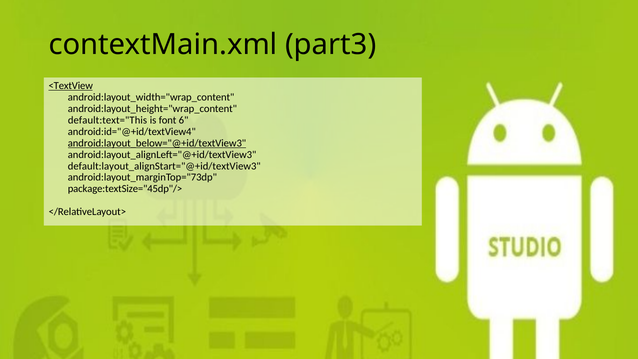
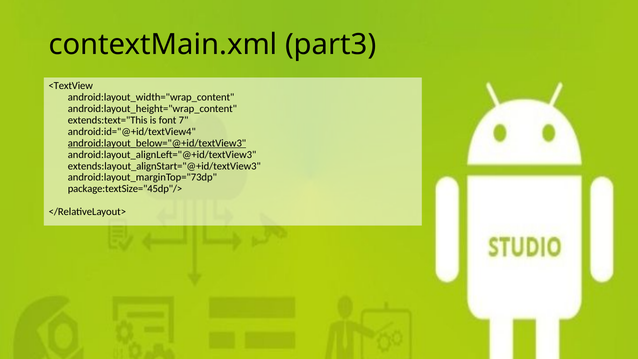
<TextView underline: present -> none
default:text="This: default:text="This -> extends:text="This
6: 6 -> 7
default:layout_alignStart="@+id/textView3: default:layout_alignStart="@+id/textView3 -> extends:layout_alignStart="@+id/textView3
